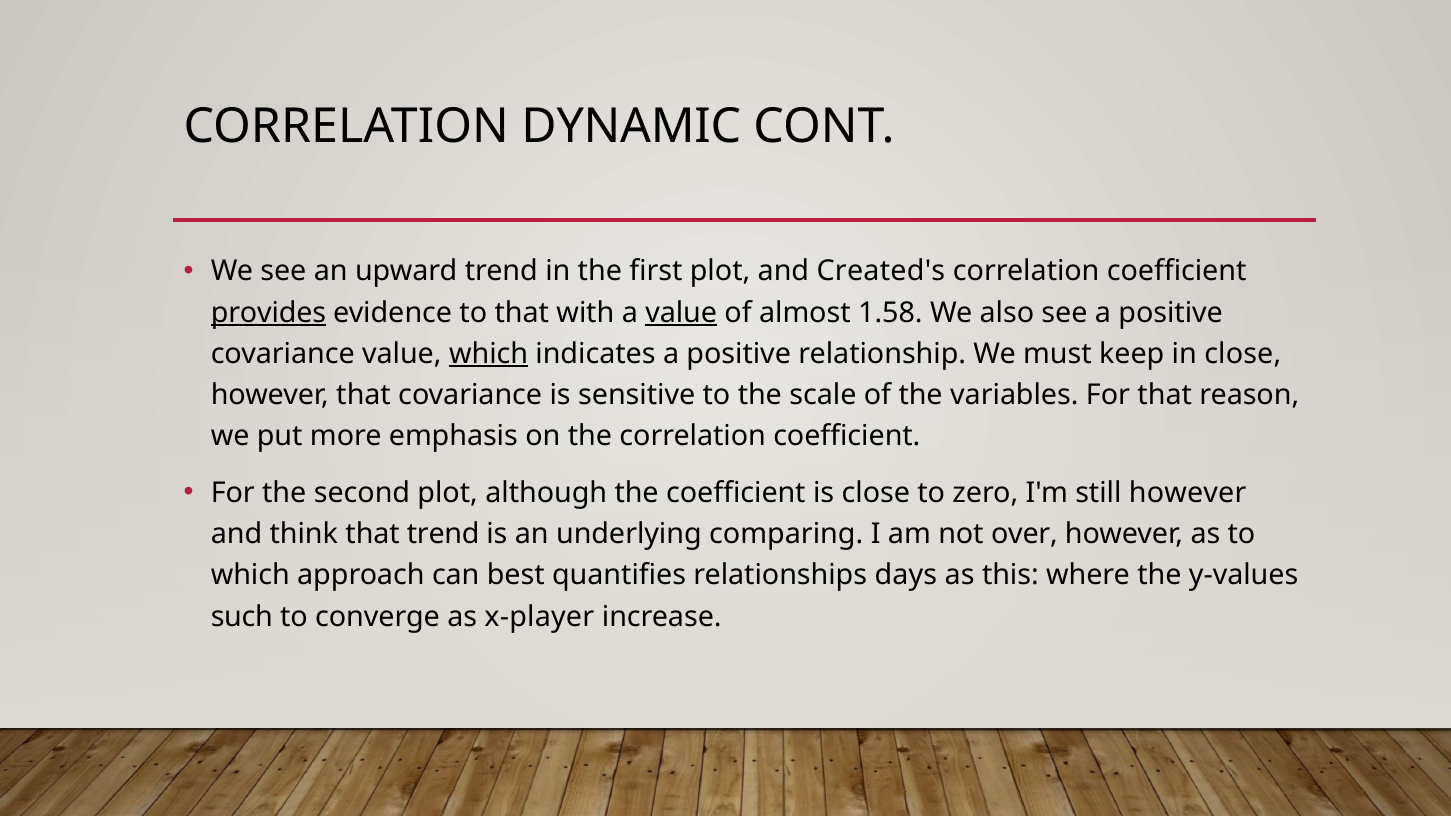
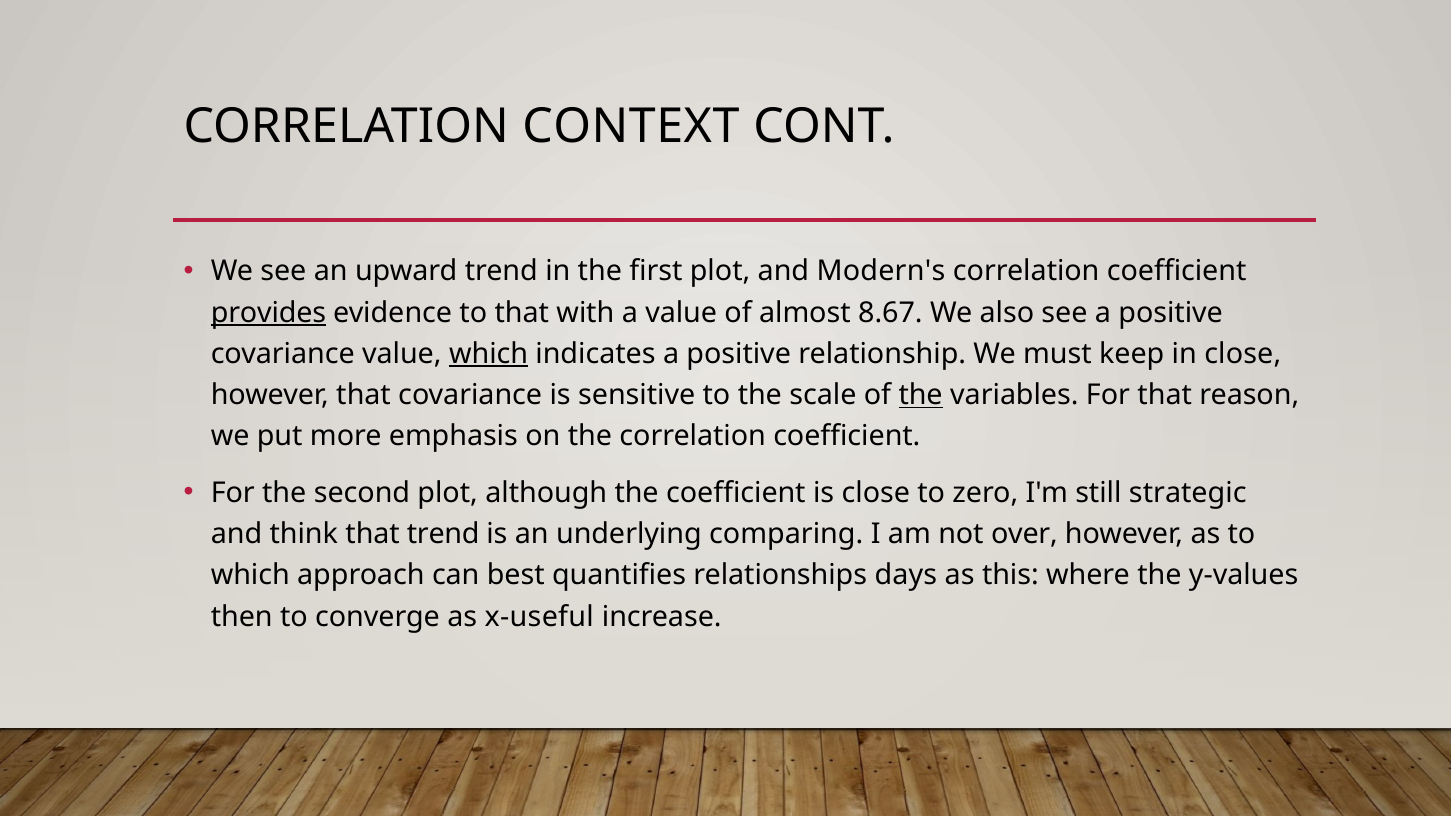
DYNAMIC: DYNAMIC -> CONTEXT
Created's: Created's -> Modern's
value at (681, 313) underline: present -> none
1.58: 1.58 -> 8.67
the at (921, 395) underline: none -> present
still however: however -> strategic
such: such -> then
x-player: x-player -> x-useful
